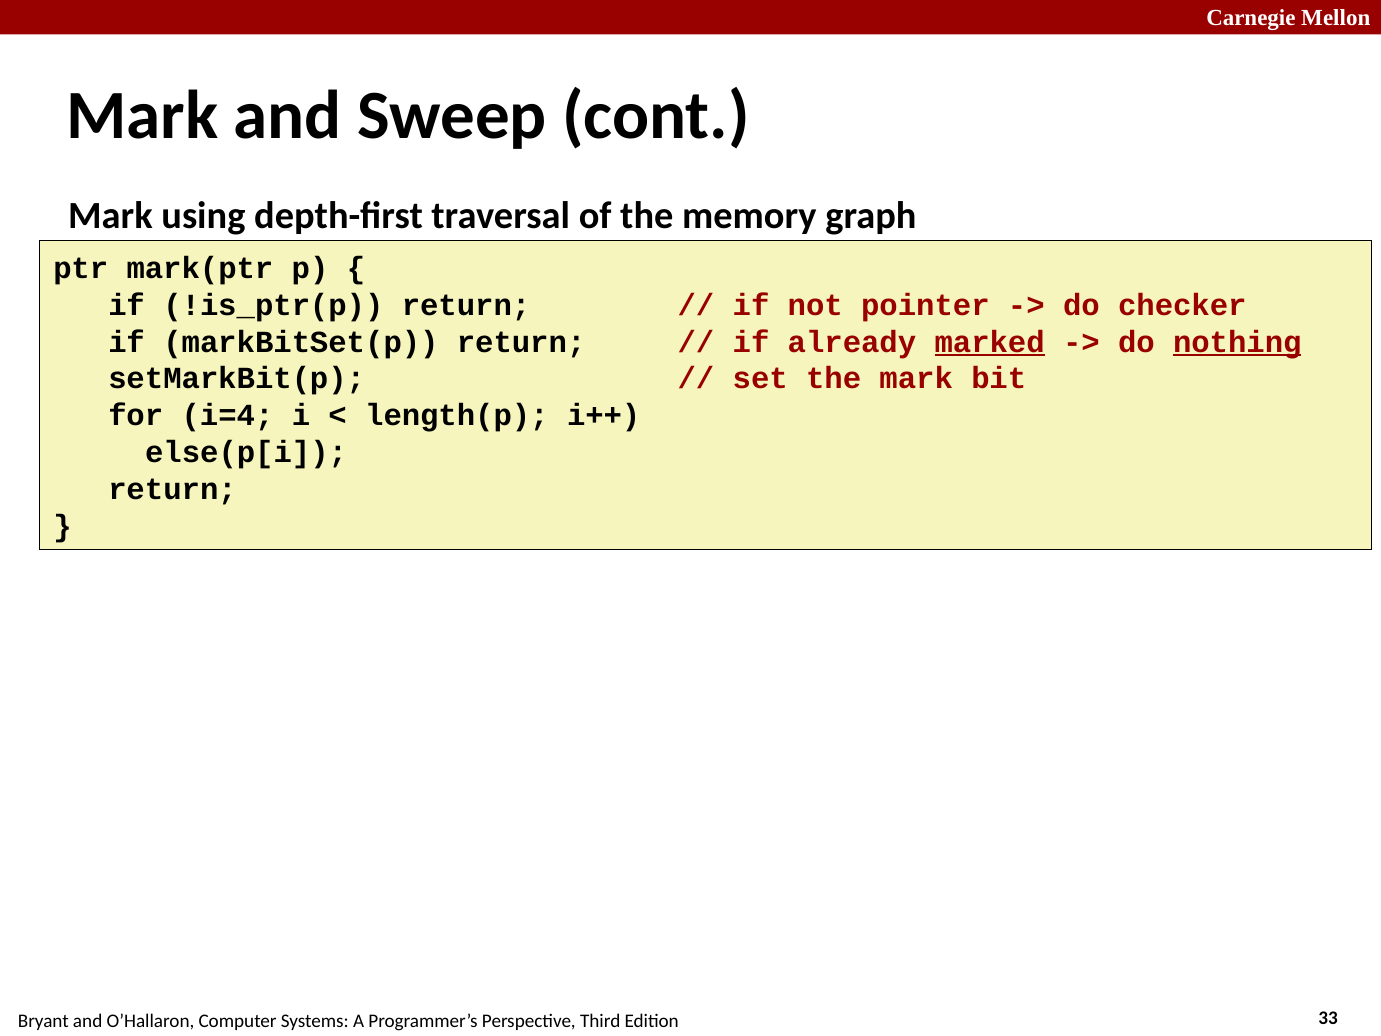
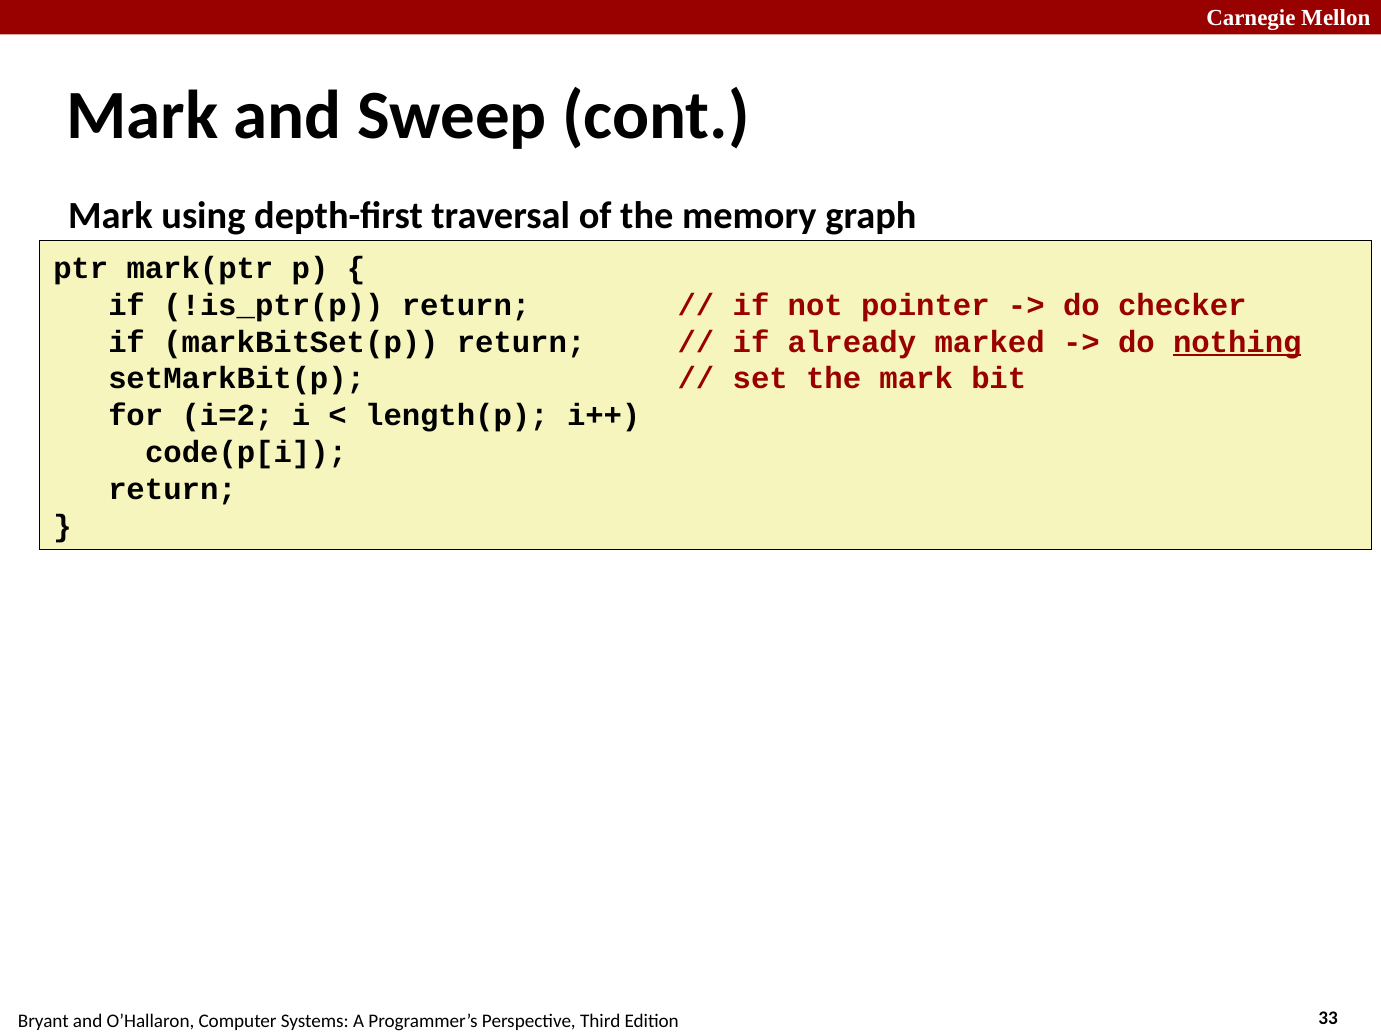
marked underline: present -> none
i=4: i=4 -> i=2
else(p[i: else(p[i -> code(p[i
